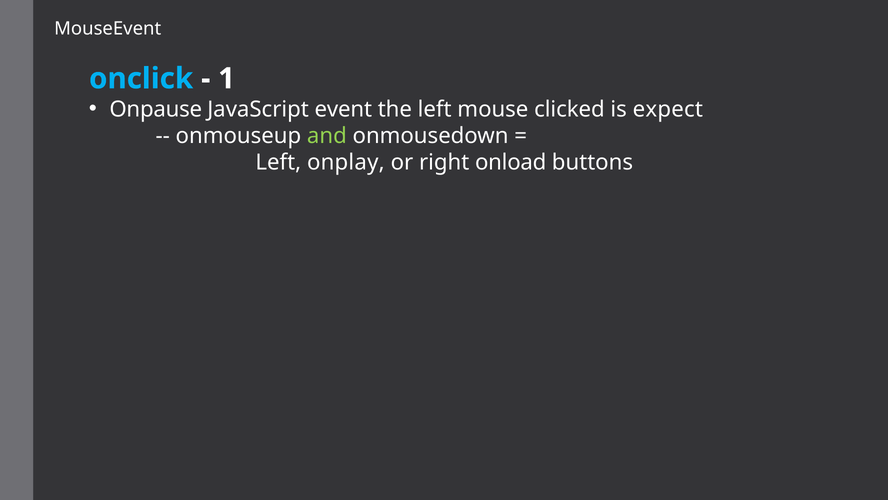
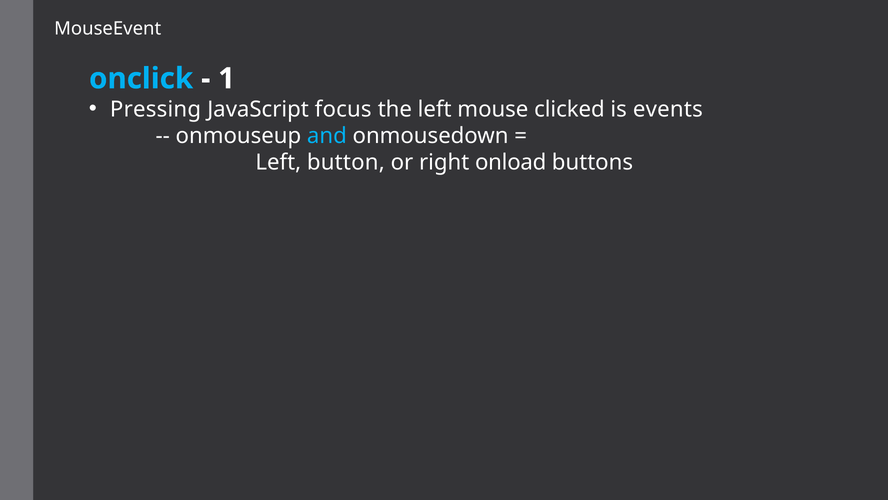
Onpause: Onpause -> Pressing
event: event -> focus
expect: expect -> events
and colour: light green -> light blue
onplay: onplay -> button
